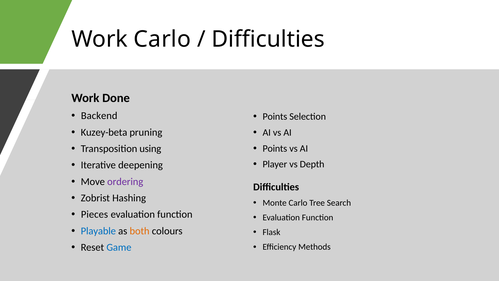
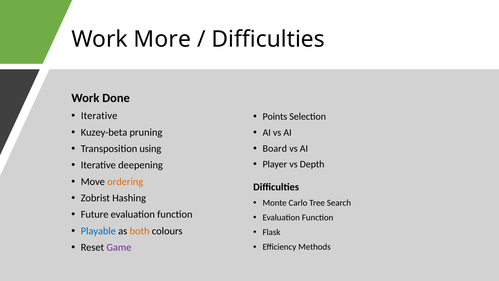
Work Carlo: Carlo -> More
Backend at (99, 116): Backend -> Iterative
Points at (275, 148): Points -> Board
ordering colour: purple -> orange
Pieces: Pieces -> Future
Game colour: blue -> purple
